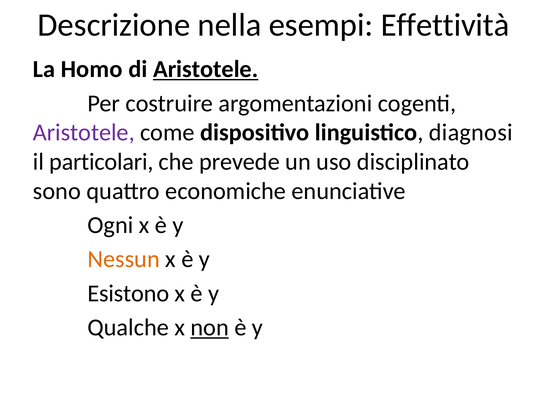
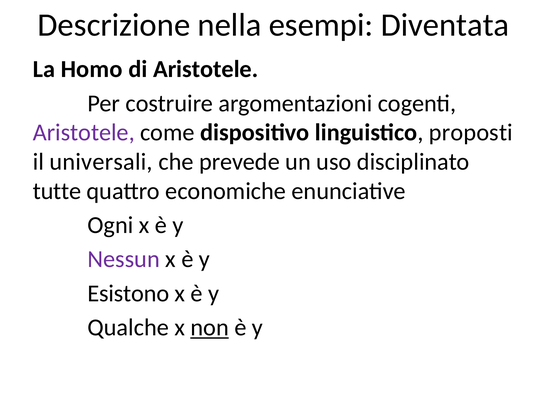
Effettività: Effettività -> Diventata
Aristotele at (206, 69) underline: present -> none
diagnosi: diagnosi -> proposti
particolari: particolari -> universali
sono: sono -> tutte
Nessun colour: orange -> purple
